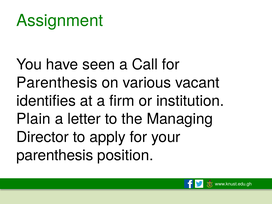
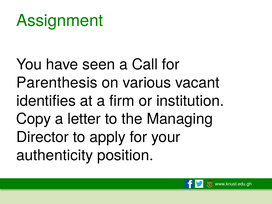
Plain: Plain -> Copy
parenthesis at (55, 155): parenthesis -> authenticity
